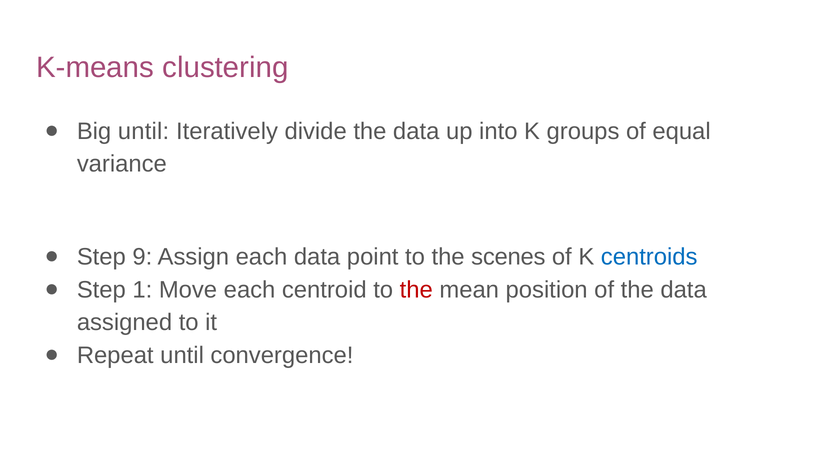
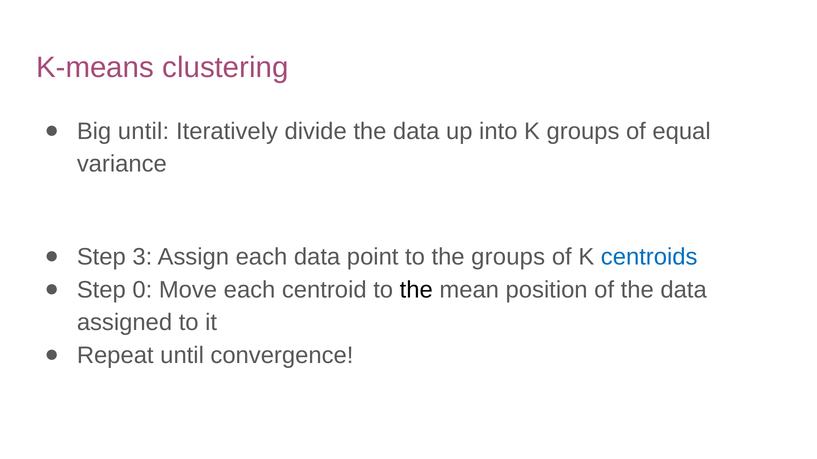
9: 9 -> 3
the scenes: scenes -> groups
1: 1 -> 0
the at (416, 290) colour: red -> black
